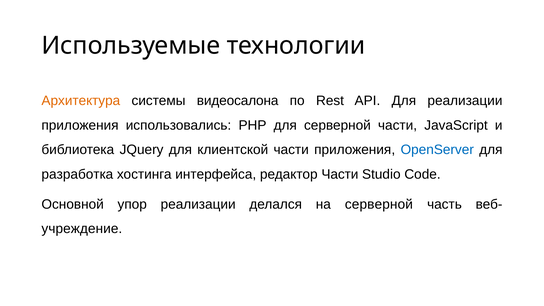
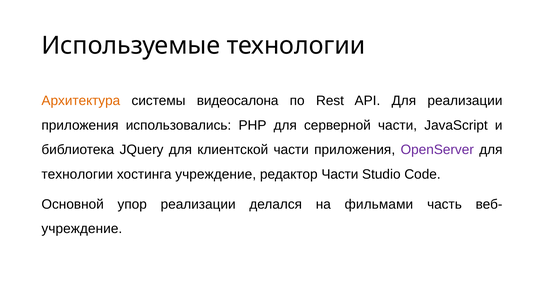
OpenServer colour: blue -> purple
разработка at (77, 174): разработка -> технологии
хостинга интерфейса: интерфейса -> учреждение
на серверной: серверной -> фильмами
